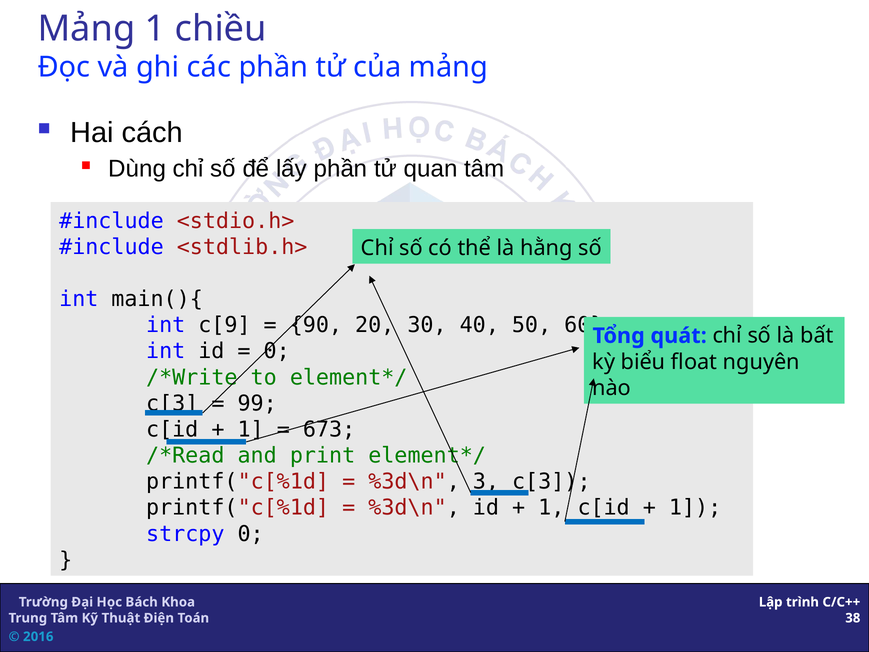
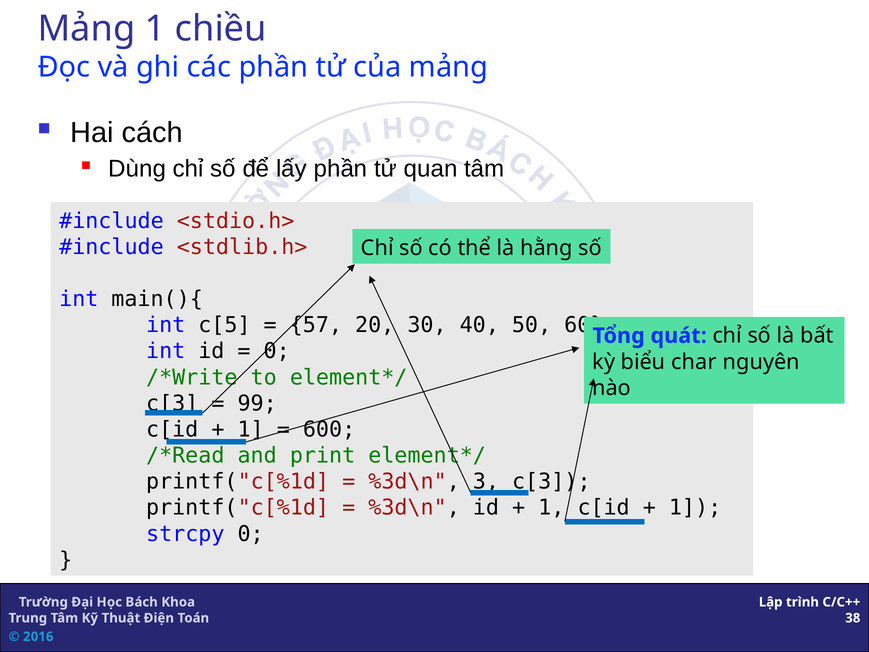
c[9: c[9 -> c[5
90: 90 -> 57
float: float -> char
673: 673 -> 600
